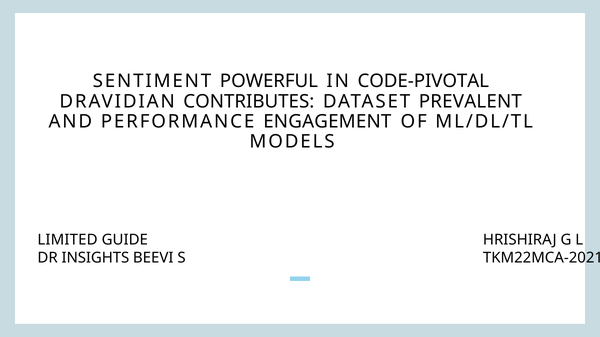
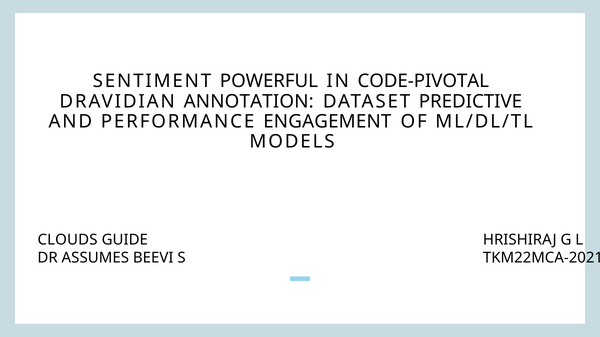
CONTRIBUTES: CONTRIBUTES -> ANNOTATION
PREVALENT: PREVALENT -> PREDICTIVE
LIMITED: LIMITED -> CLOUDS
INSIGHTS: INSIGHTS -> ASSUMES
